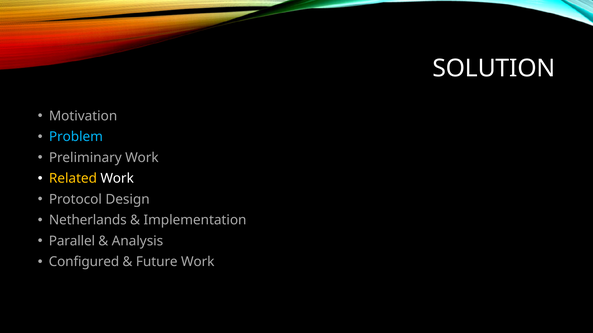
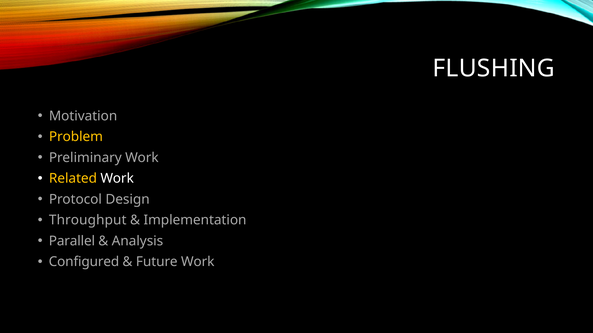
SOLUTION: SOLUTION -> FLUSHING
Problem colour: light blue -> yellow
Netherlands: Netherlands -> Throughput
